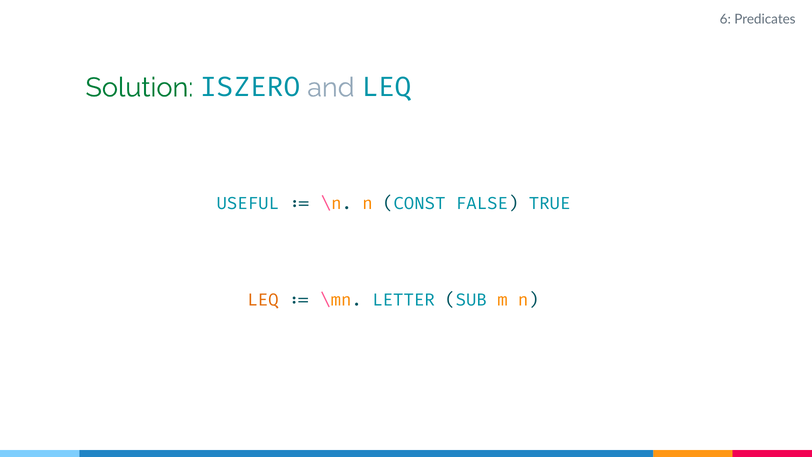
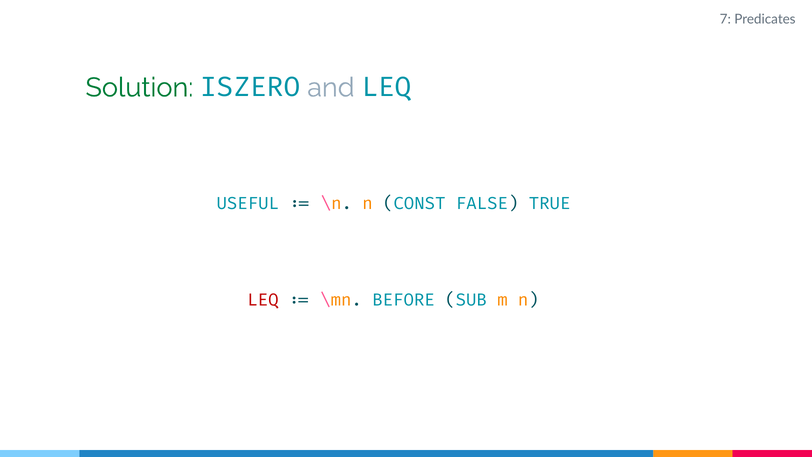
6: 6 -> 7
LEQ at (263, 300) colour: orange -> red
LETTER: LETTER -> BEFORE
